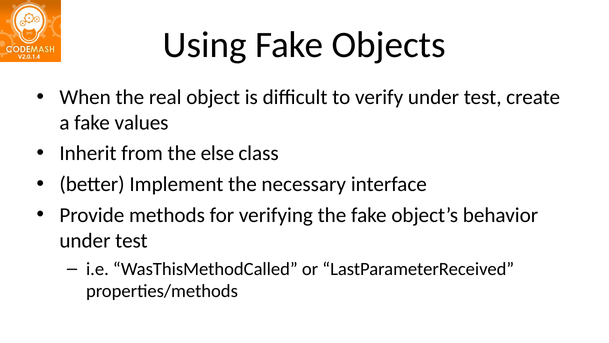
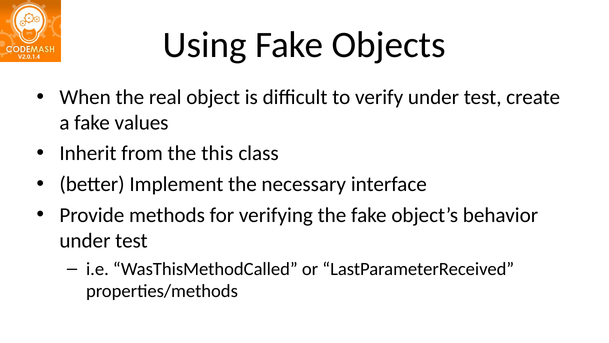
else: else -> this
